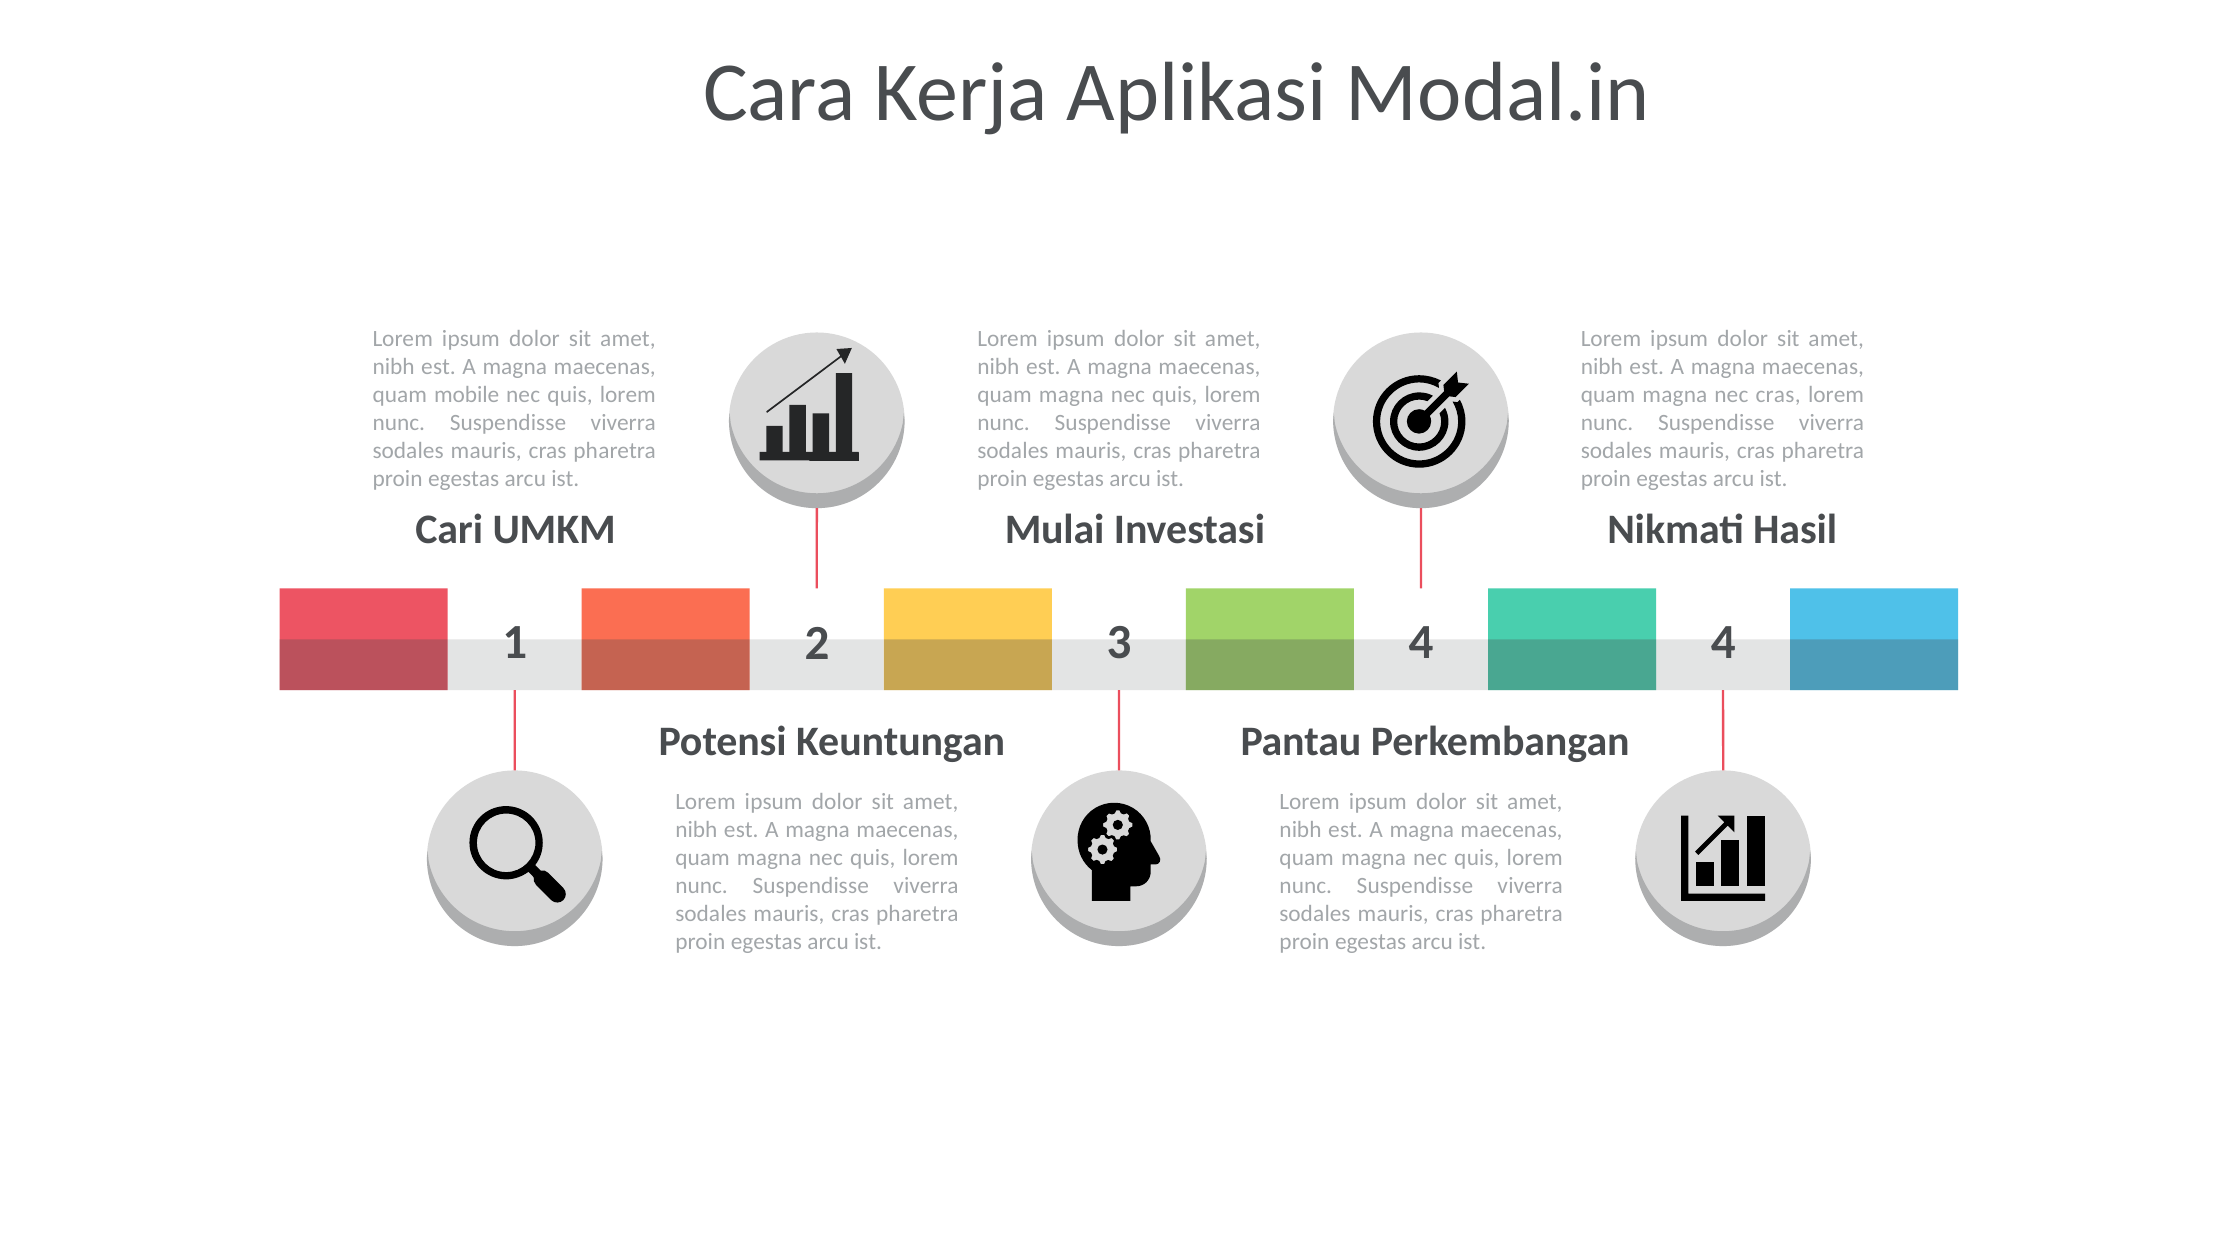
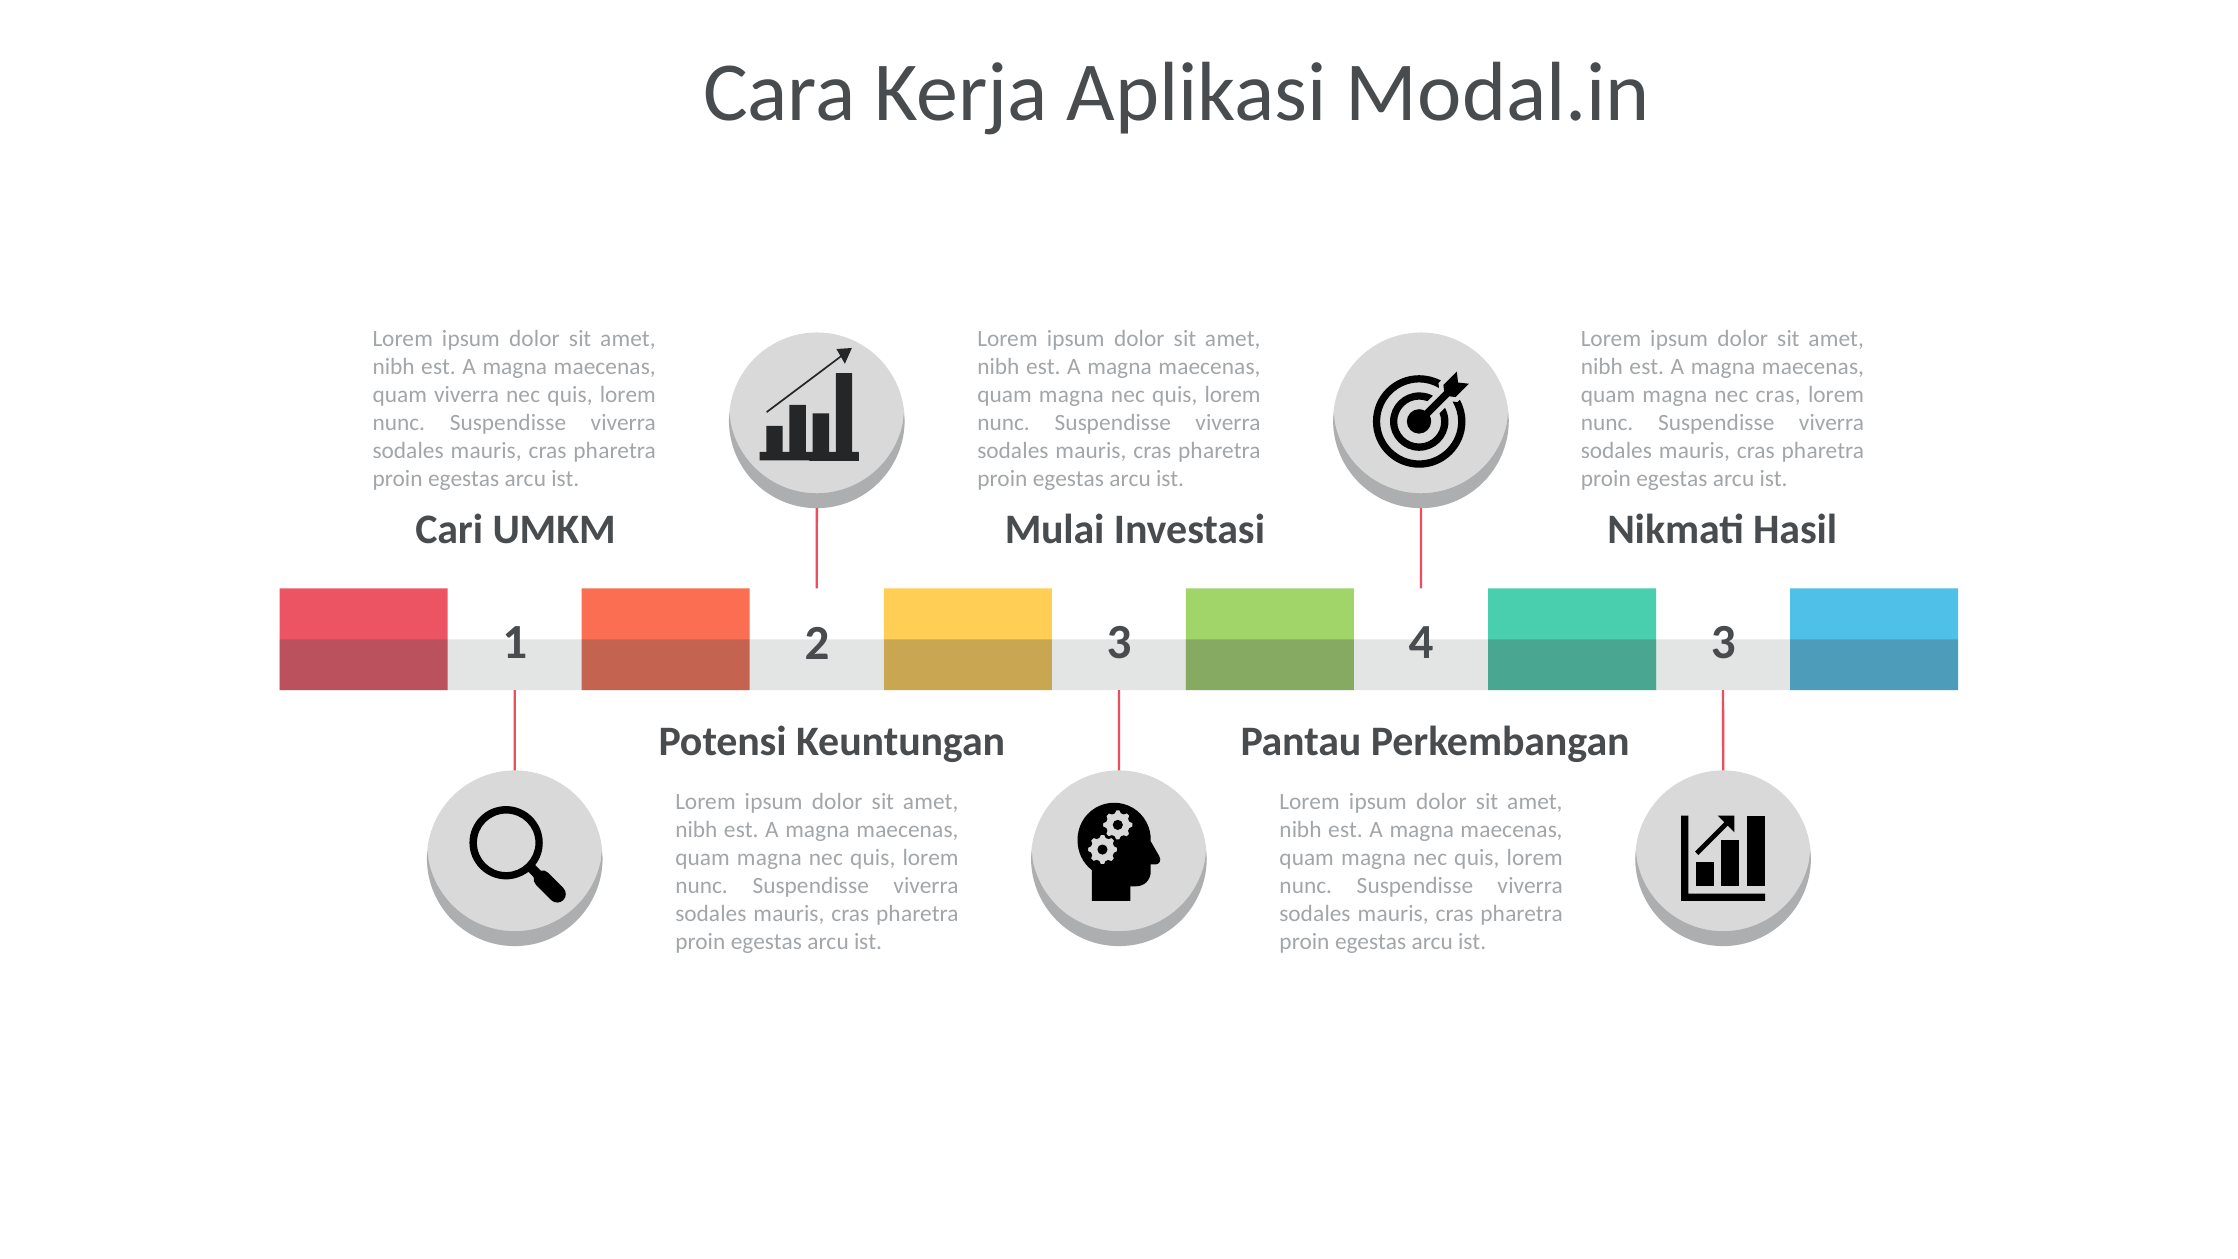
quam mobile: mobile -> viverra
4 4: 4 -> 3
